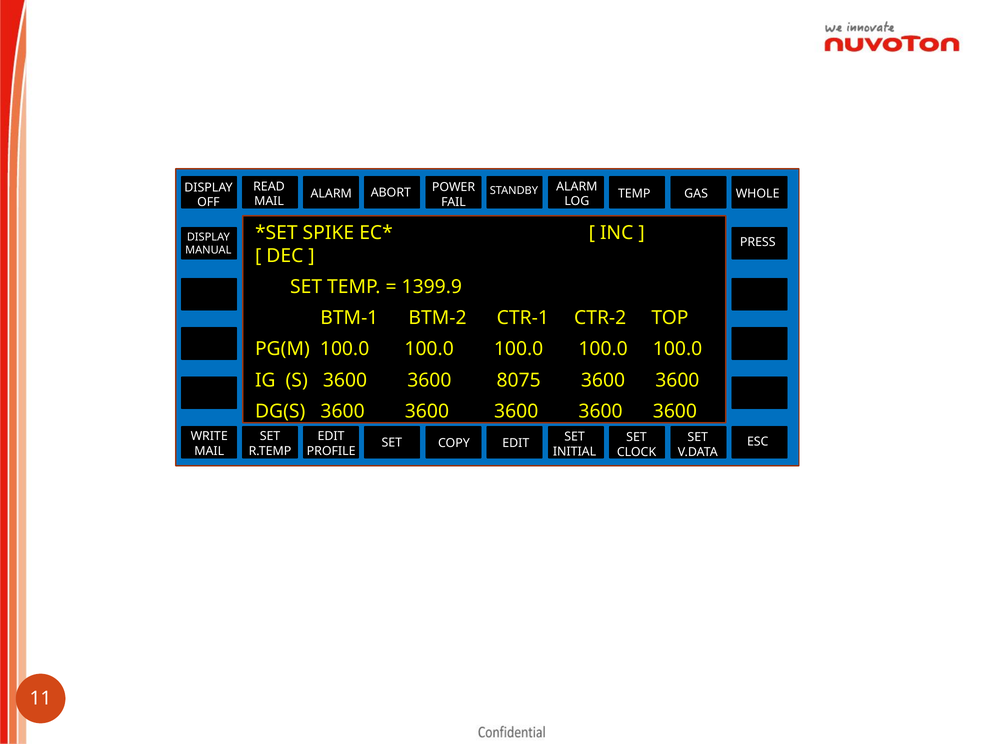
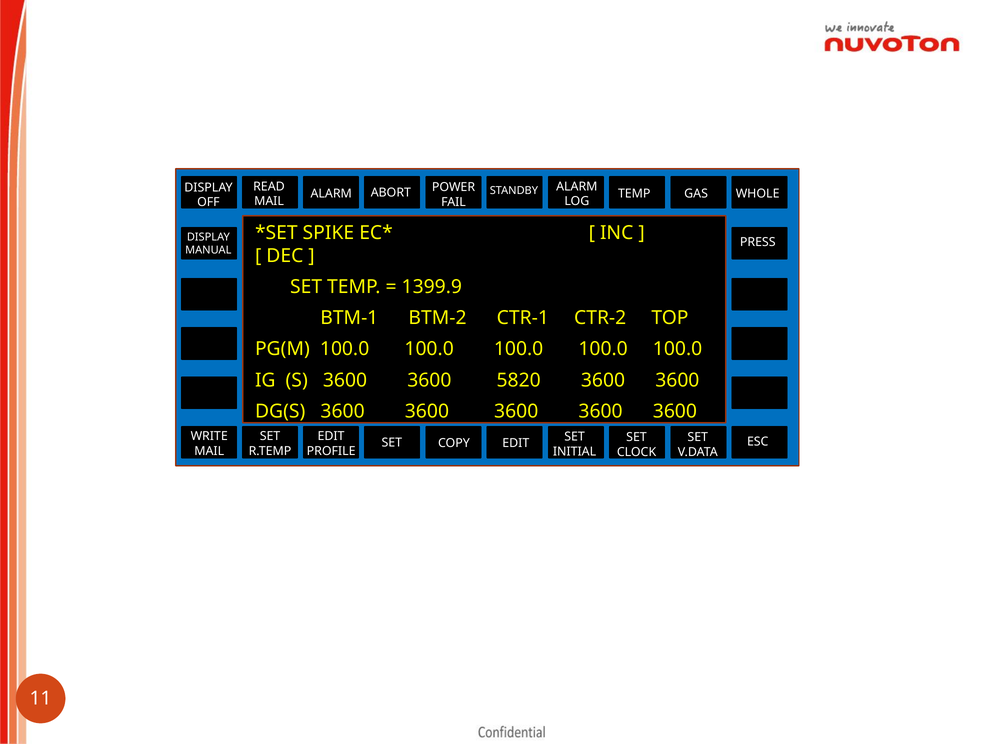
8075: 8075 -> 5820
